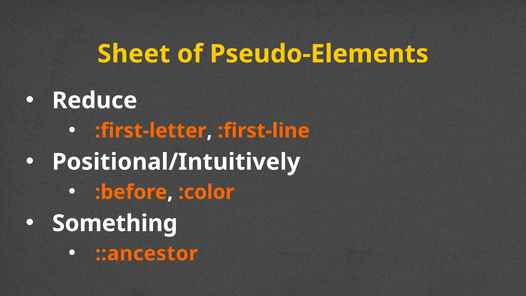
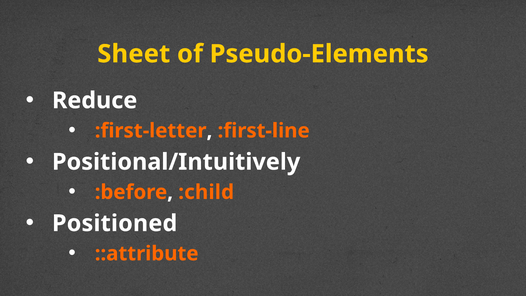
:color: :color -> :child
Something: Something -> Positioned
::ancestor: ::ancestor -> ::attribute
